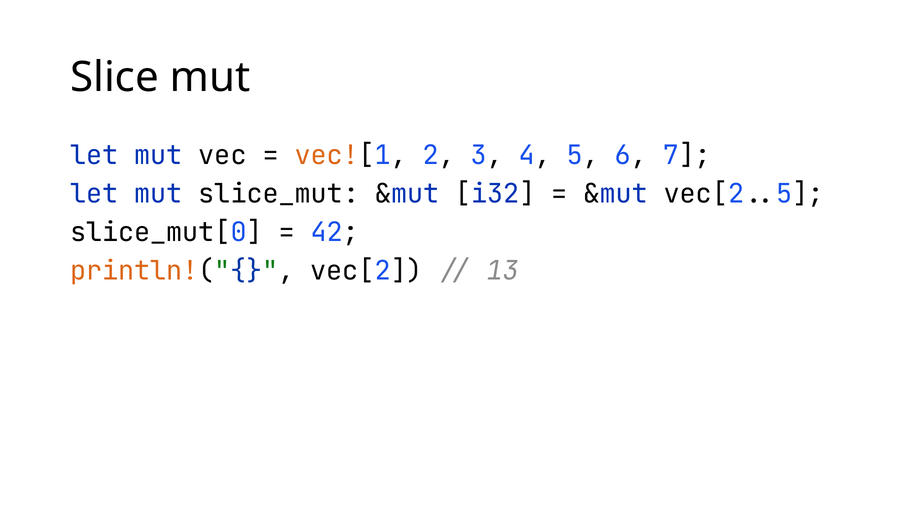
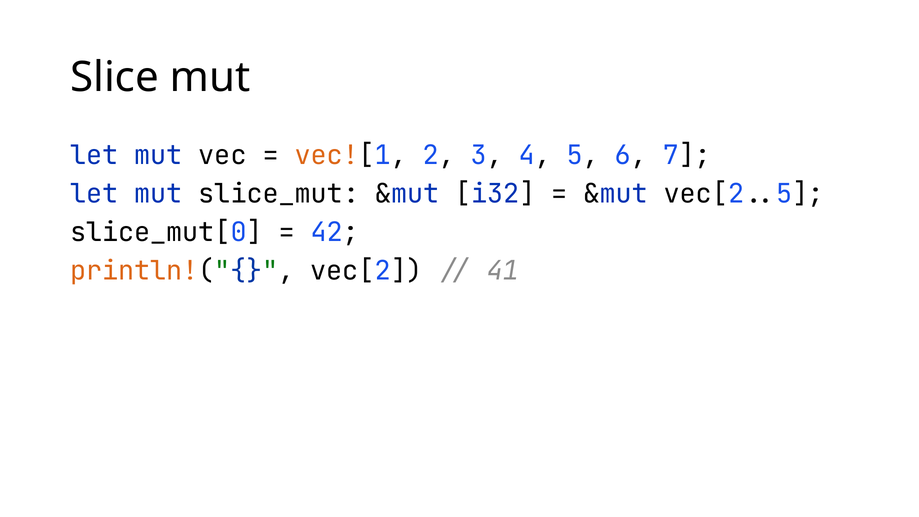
13: 13 -> 41
